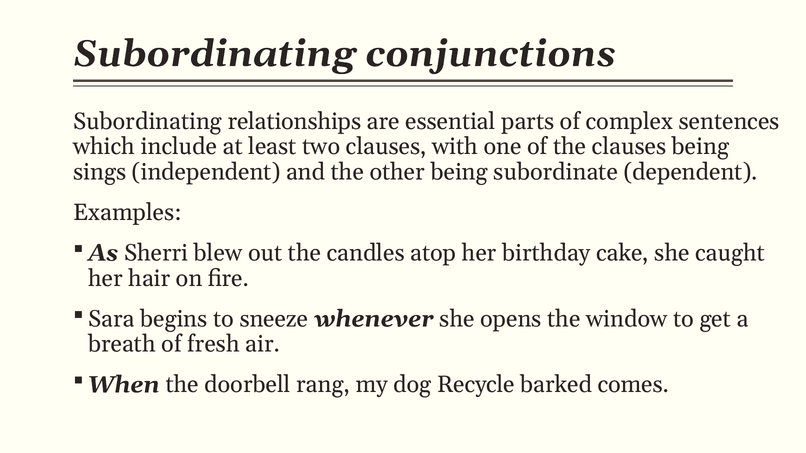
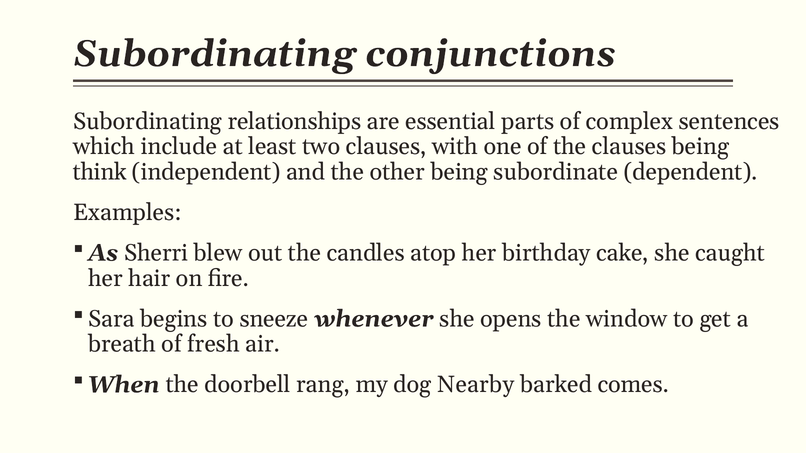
sings: sings -> think
Recycle: Recycle -> Nearby
